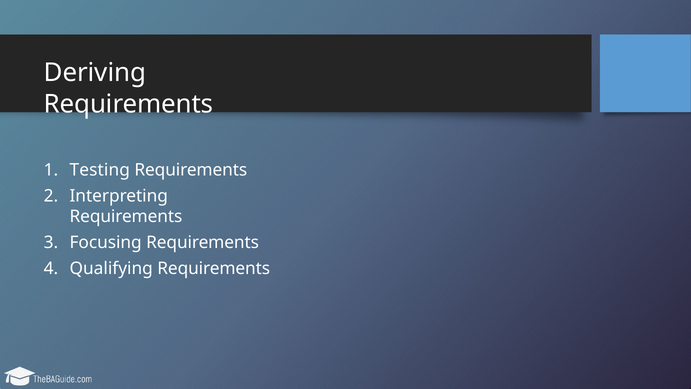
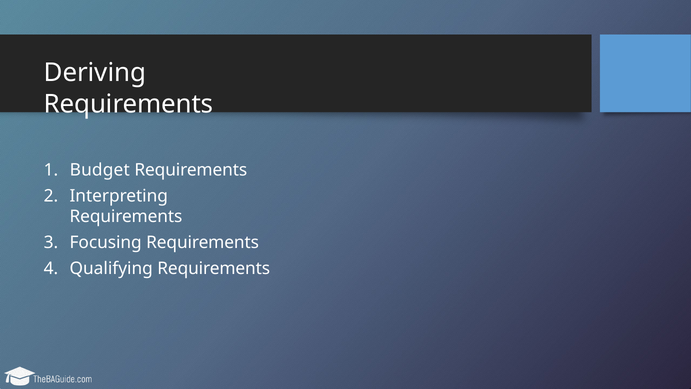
Testing: Testing -> Budget
